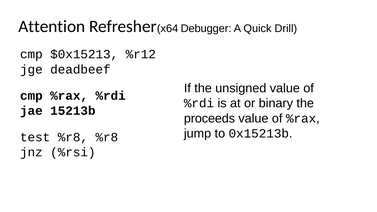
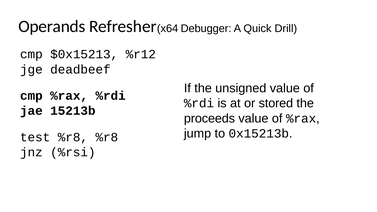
Attention: Attention -> Operands
binary: binary -> stored
